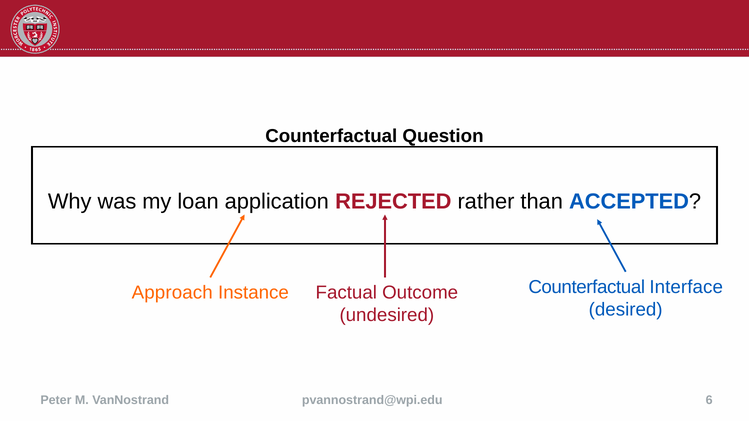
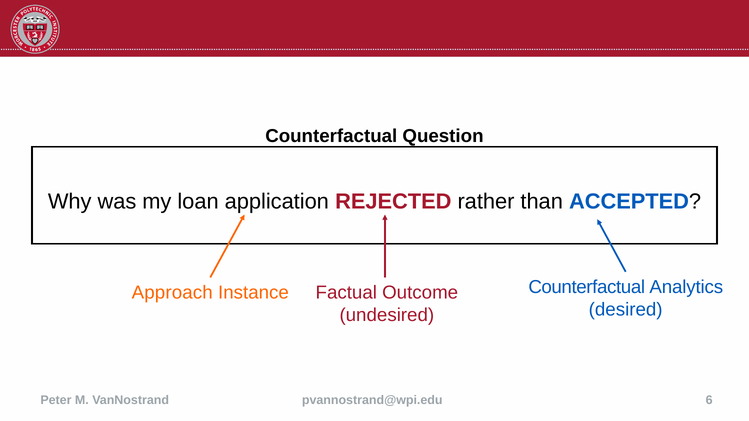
Interface: Interface -> Analytics
